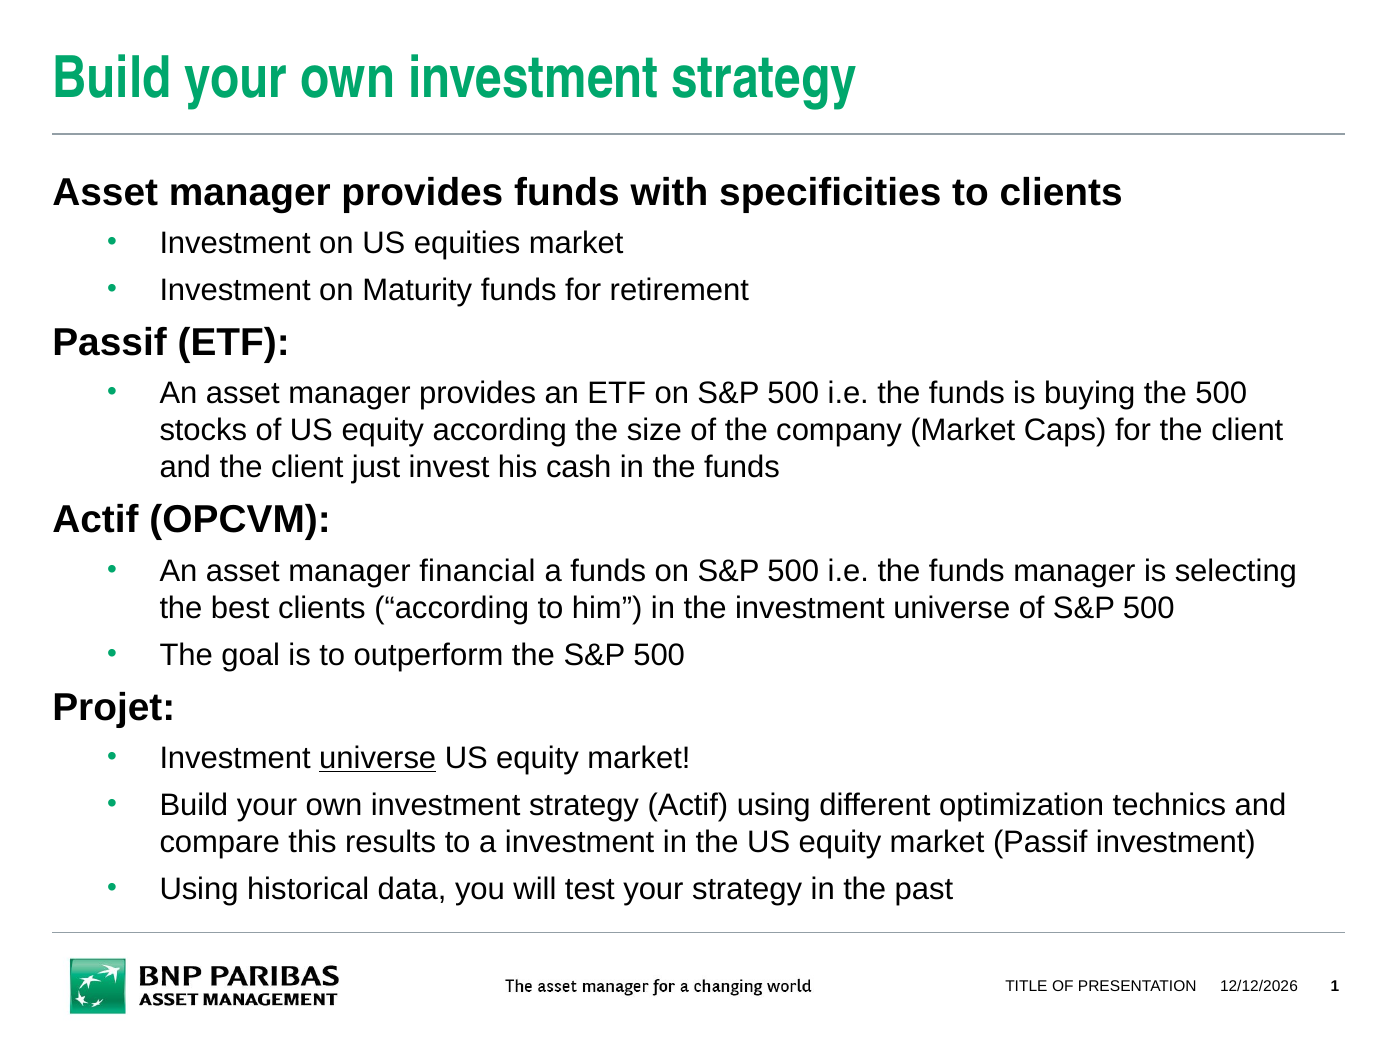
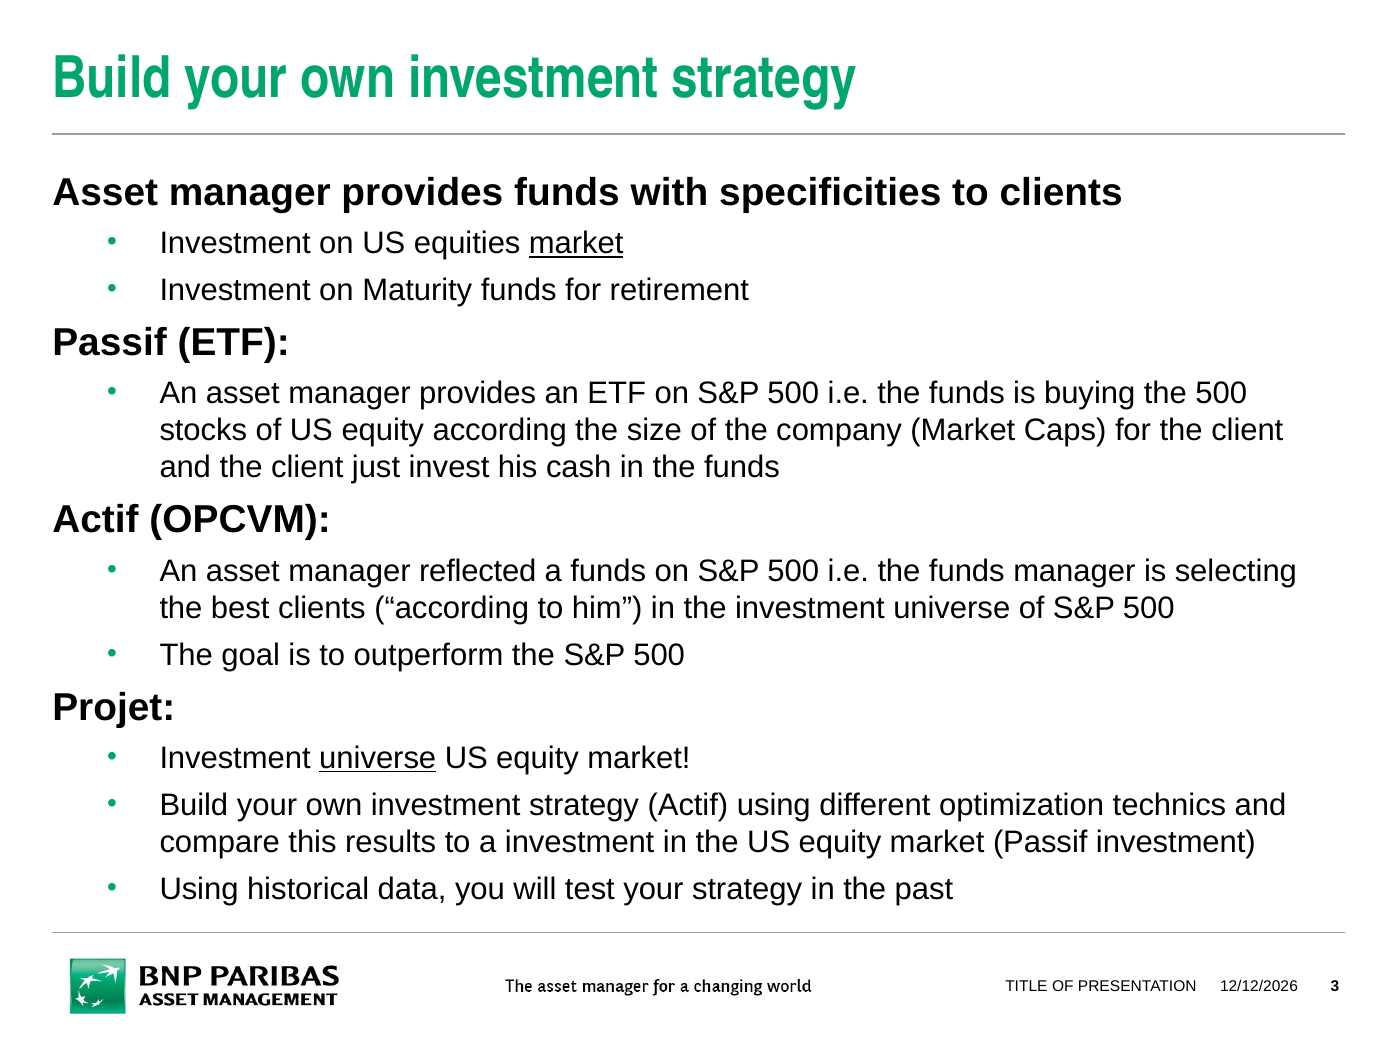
market at (576, 243) underline: none -> present
financial: financial -> reflected
1: 1 -> 3
